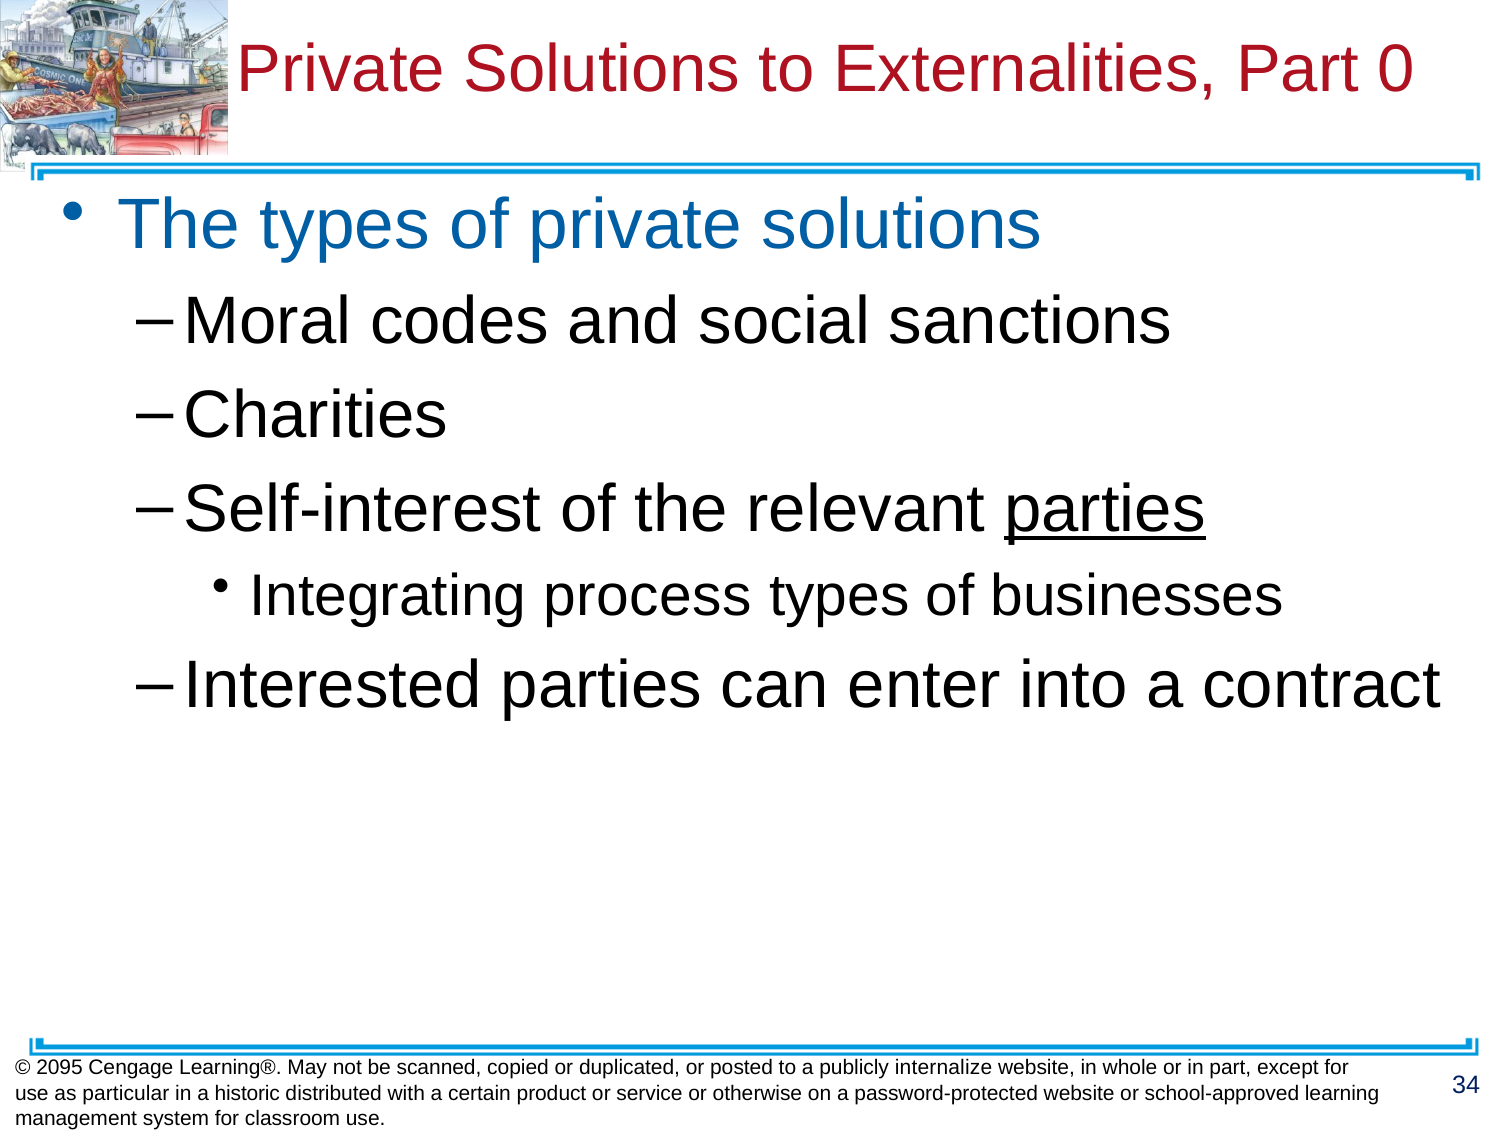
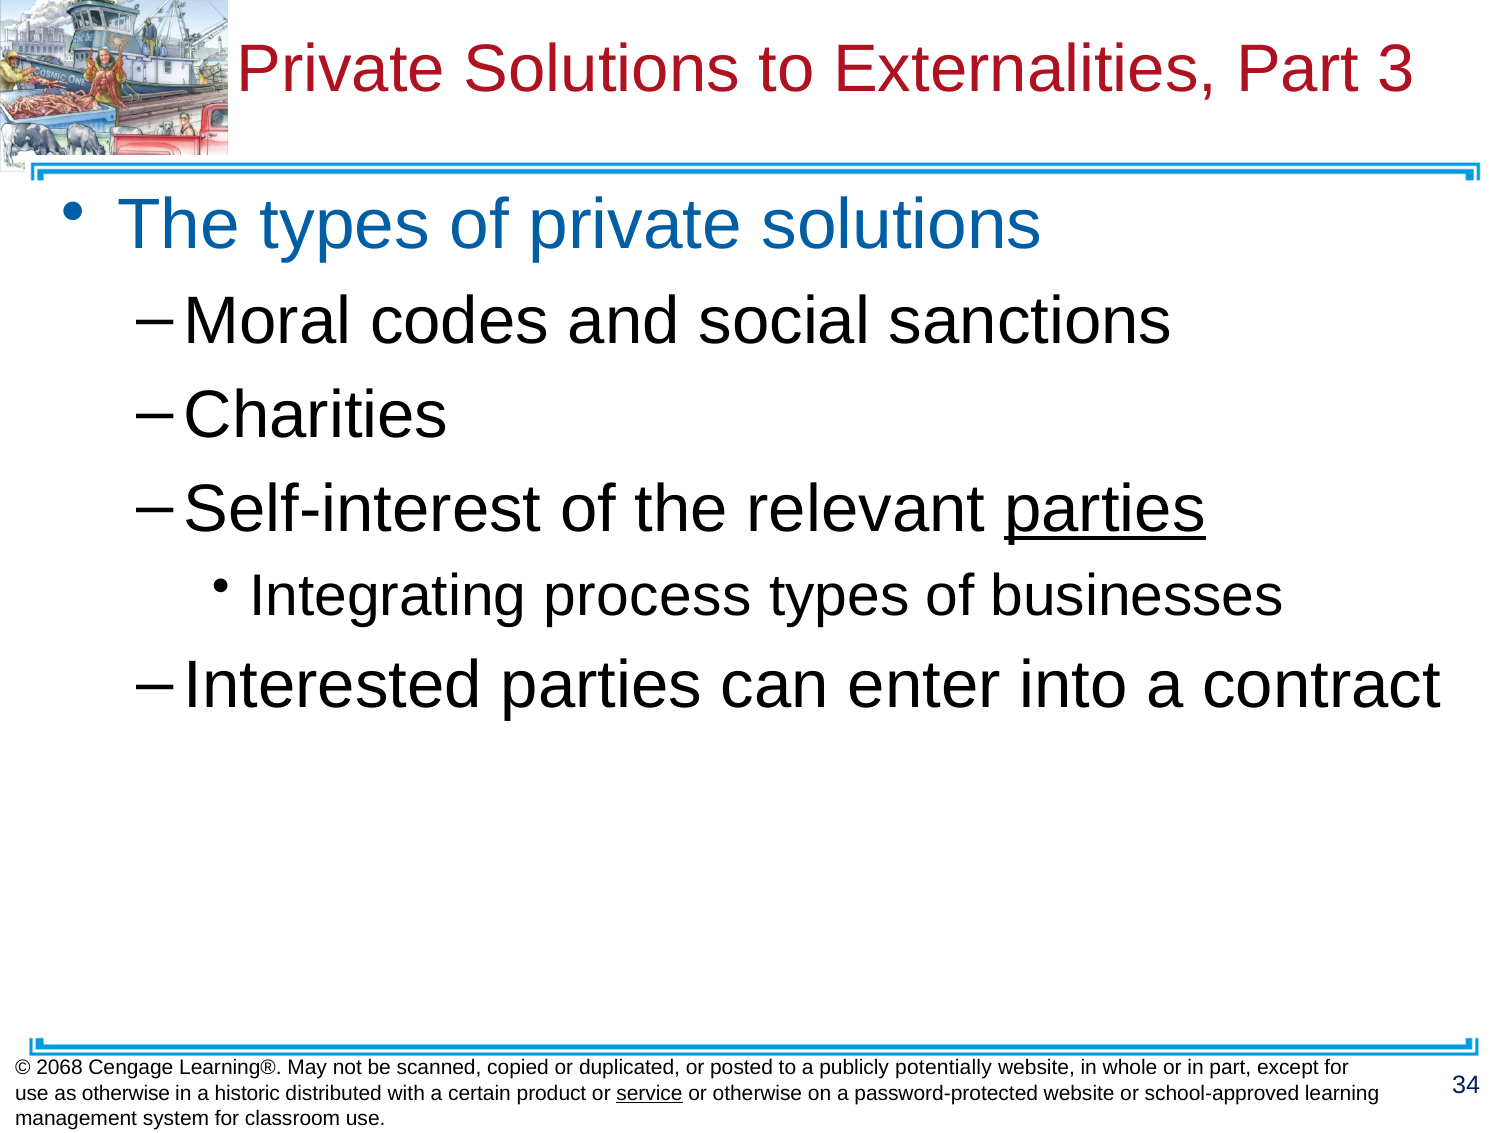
0: 0 -> 3
2095: 2095 -> 2068
internalize: internalize -> potentially
as particular: particular -> otherwise
service underline: none -> present
